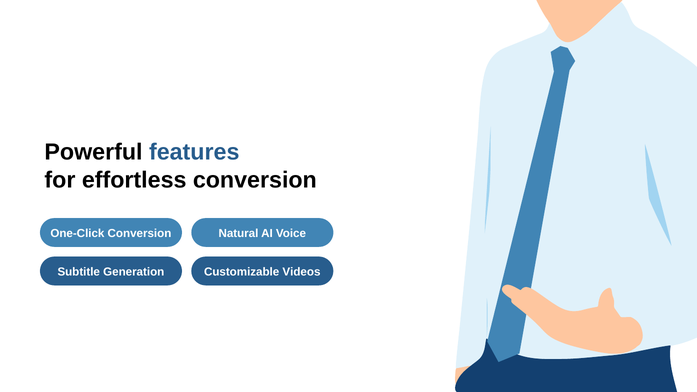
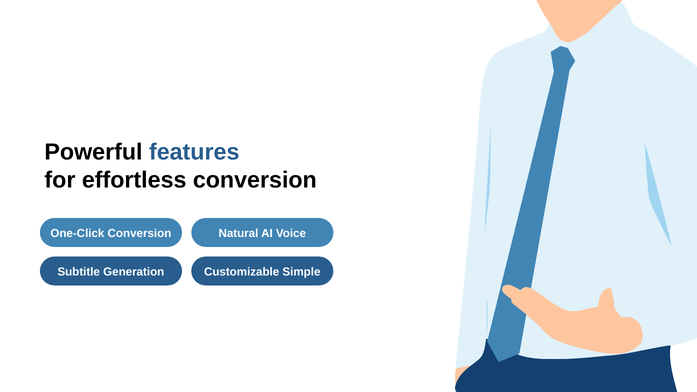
Videos: Videos -> Simple
